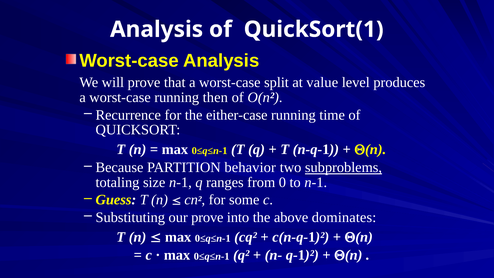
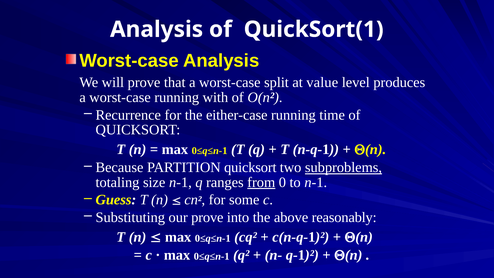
then: then -> with
PARTITION behavior: behavior -> quicksort
from underline: none -> present
dominates: dominates -> reasonably
